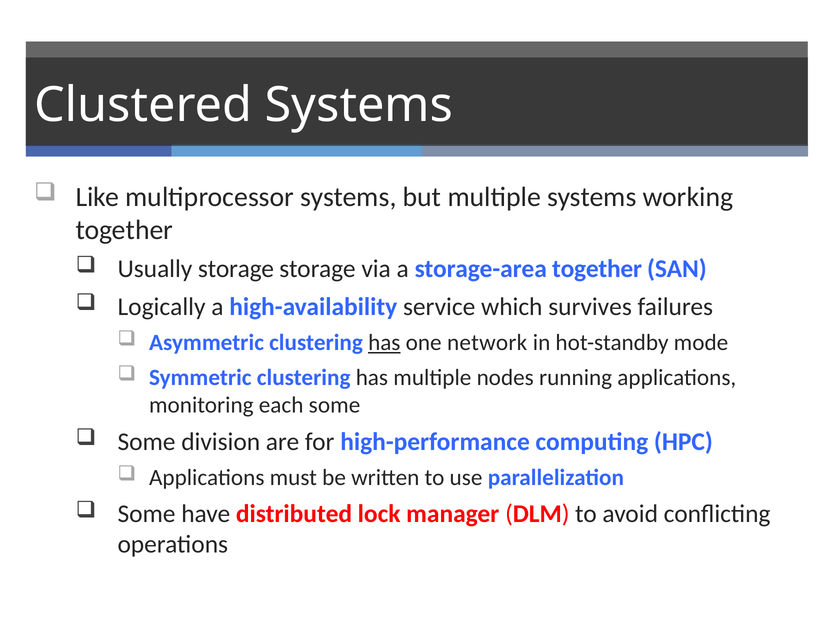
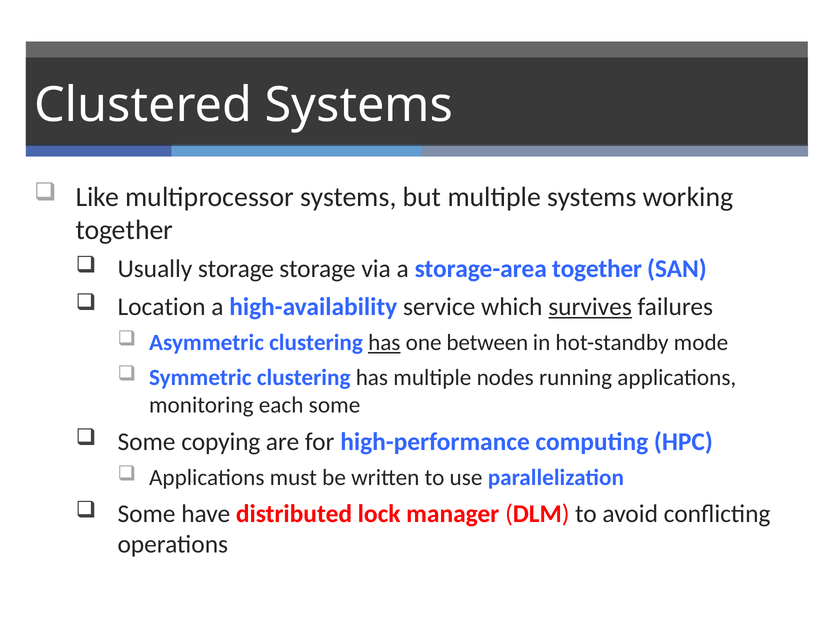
Logically: Logically -> Location
survives underline: none -> present
network: network -> between
division: division -> copying
